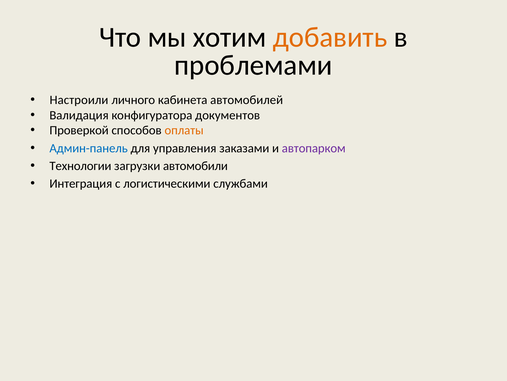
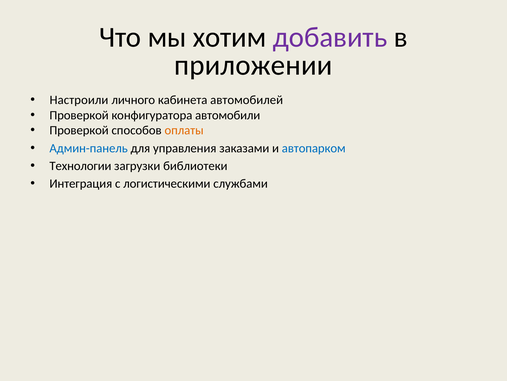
добавить colour: orange -> purple
проблемами: проблемами -> приложении
Валидация at (79, 115): Валидация -> Проверкой
документов: документов -> автомобили
автопарком colour: purple -> blue
автомобили: автомобили -> библиотеки
